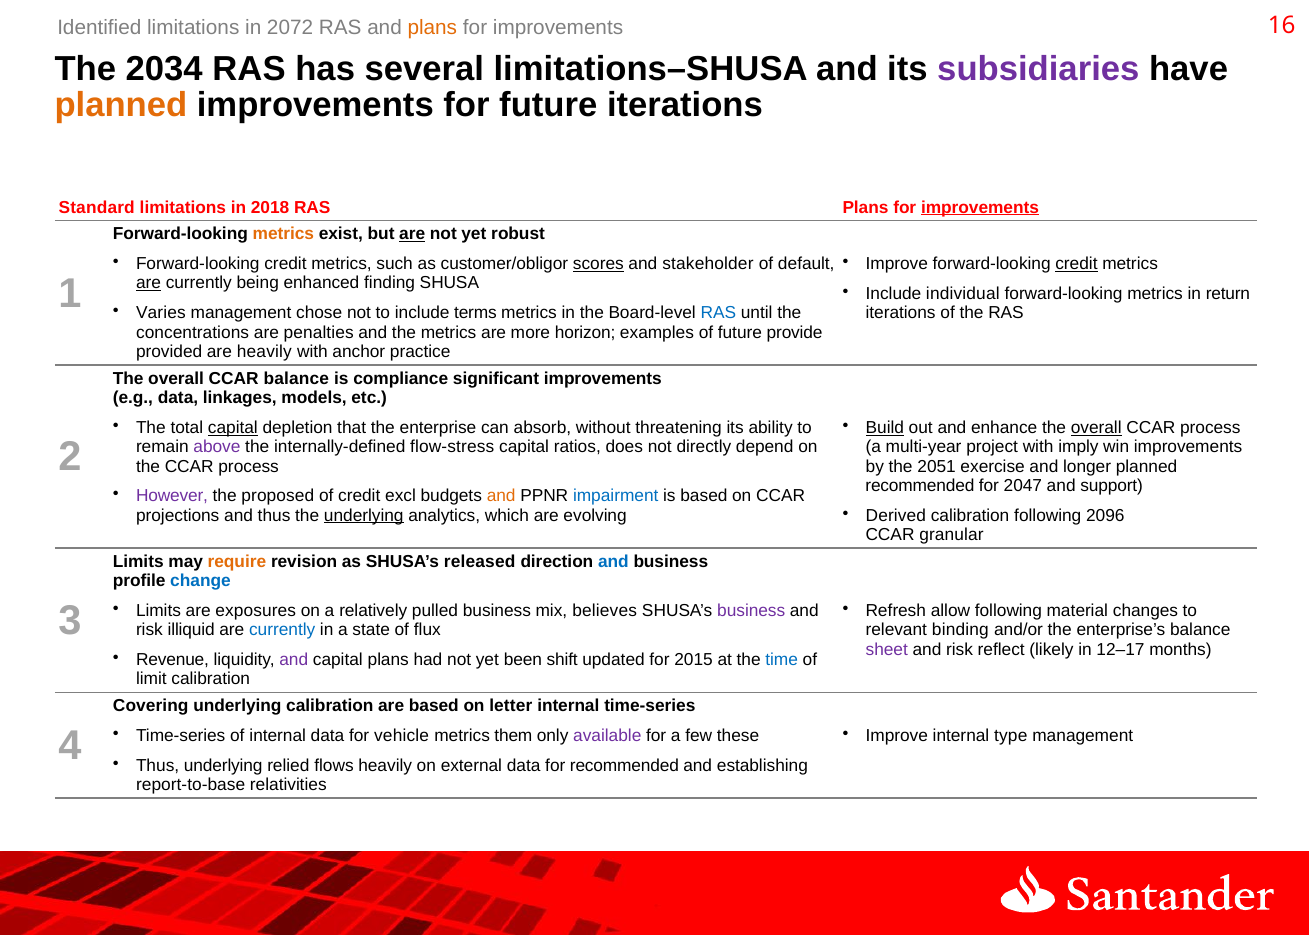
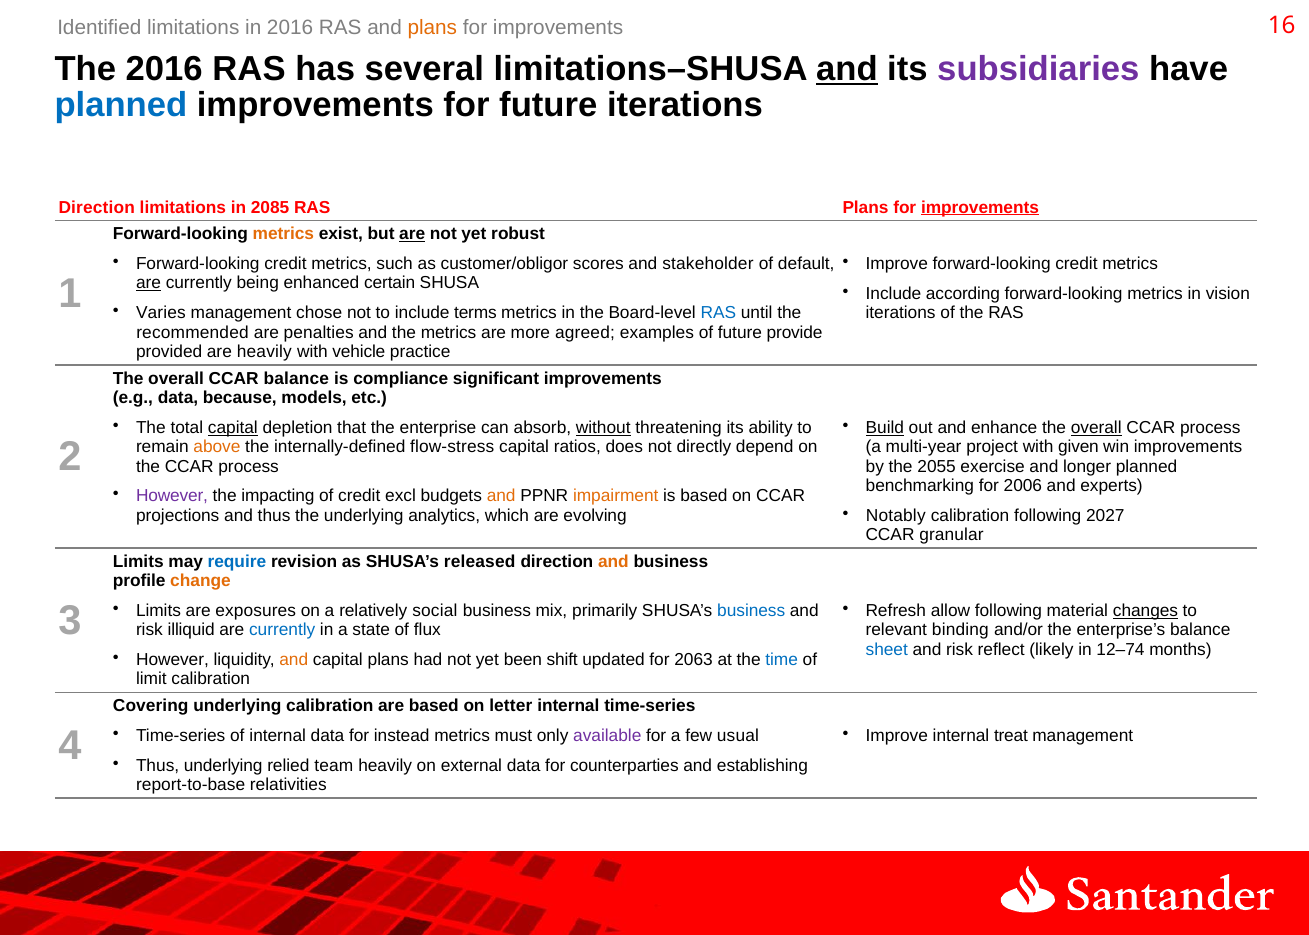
in 2072: 2072 -> 2016
The 2034: 2034 -> 2016
and at (847, 69) underline: none -> present
planned at (121, 105) colour: orange -> blue
Standard at (97, 207): Standard -> Direction
2018: 2018 -> 2085
scores underline: present -> none
credit at (1076, 264) underline: present -> none
finding: finding -> certain
individual: individual -> according
return: return -> vision
concentrations: concentrations -> recommended
horizon: horizon -> agreed
anchor: anchor -> vehicle
linkages: linkages -> because
without underline: none -> present
above colour: purple -> orange
imply: imply -> given
2051: 2051 -> 2055
recommended at (920, 486): recommended -> benchmarking
2047: 2047 -> 2006
support: support -> experts
proposed: proposed -> impacting
impairment colour: blue -> orange
Derived: Derived -> Notably
2096: 2096 -> 2027
underlying at (364, 515) underline: present -> none
require colour: orange -> blue
and at (613, 561) colour: blue -> orange
change colour: blue -> orange
pulled: pulled -> social
believes: believes -> primarily
business at (751, 611) colour: purple -> blue
changes underline: none -> present
sheet colour: purple -> blue
12–17: 12–17 -> 12–74
Revenue at (173, 660): Revenue -> However
and at (294, 660) colour: purple -> orange
2015: 2015 -> 2063
vehicle: vehicle -> instead
them: them -> must
these: these -> usual
type: type -> treat
flows: flows -> team
for recommended: recommended -> counterparties
